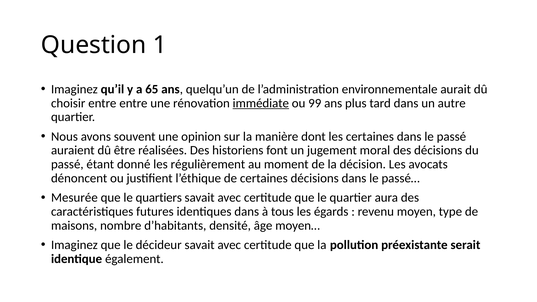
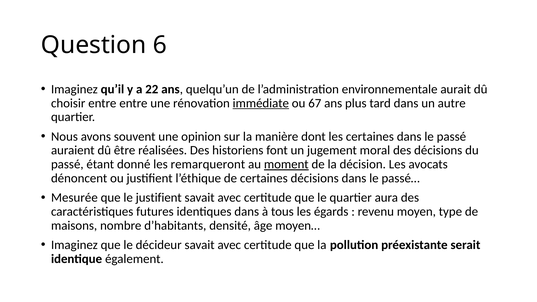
1: 1 -> 6
65: 65 -> 22
99: 99 -> 67
régulièrement: régulièrement -> remarqueront
moment underline: none -> present
le quartiers: quartiers -> justifient
